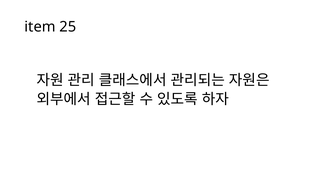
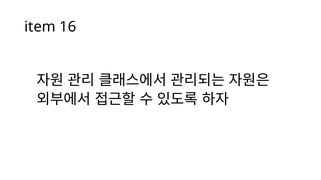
25: 25 -> 16
